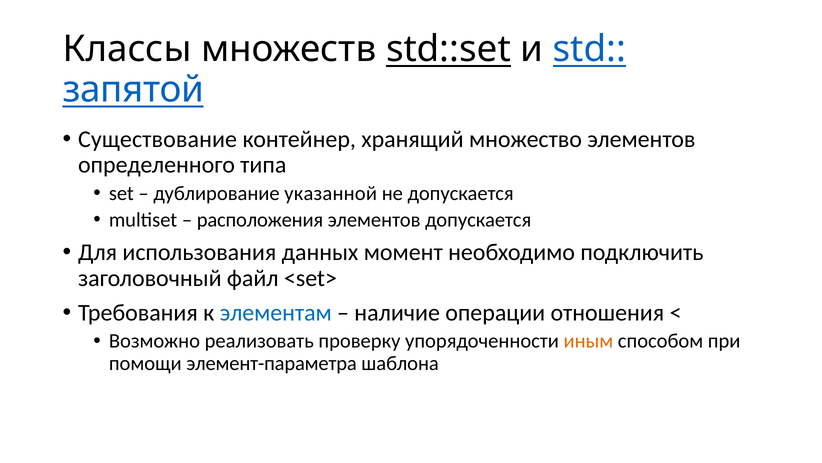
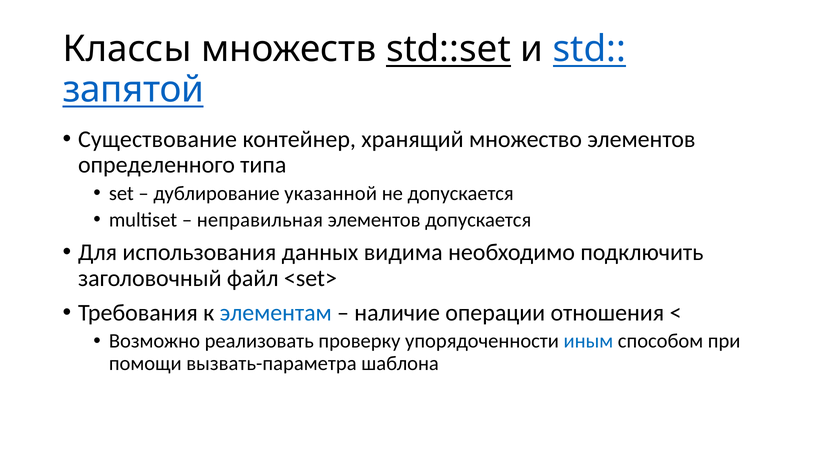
расположения: расположения -> неправильная
момент: момент -> видима
иным colour: orange -> blue
элемент-параметра: элемент-параметра -> вызвать-параметра
